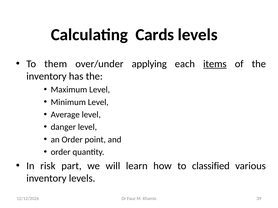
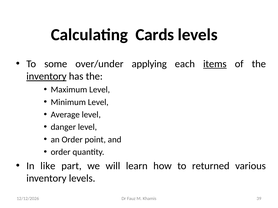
them: them -> some
inventory at (46, 76) underline: none -> present
risk: risk -> like
classified: classified -> returned
